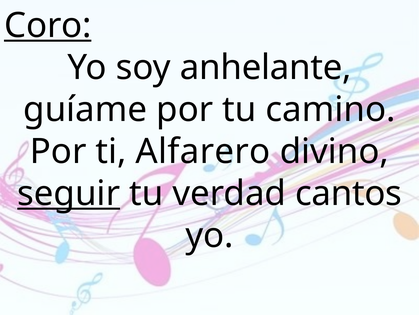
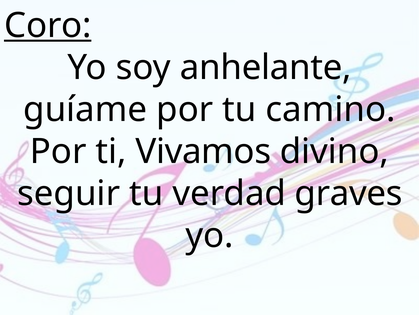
Alfarero: Alfarero -> Vivamos
seguir underline: present -> none
cantos: cantos -> graves
